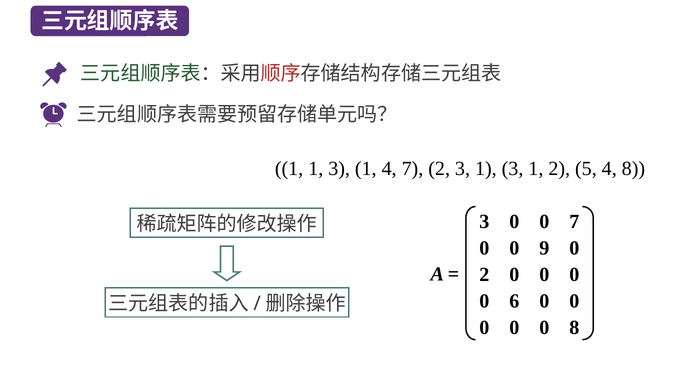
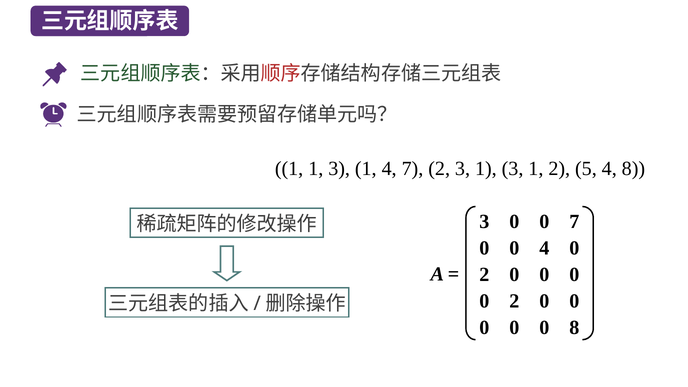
0 9: 9 -> 4
6 at (514, 301): 6 -> 2
